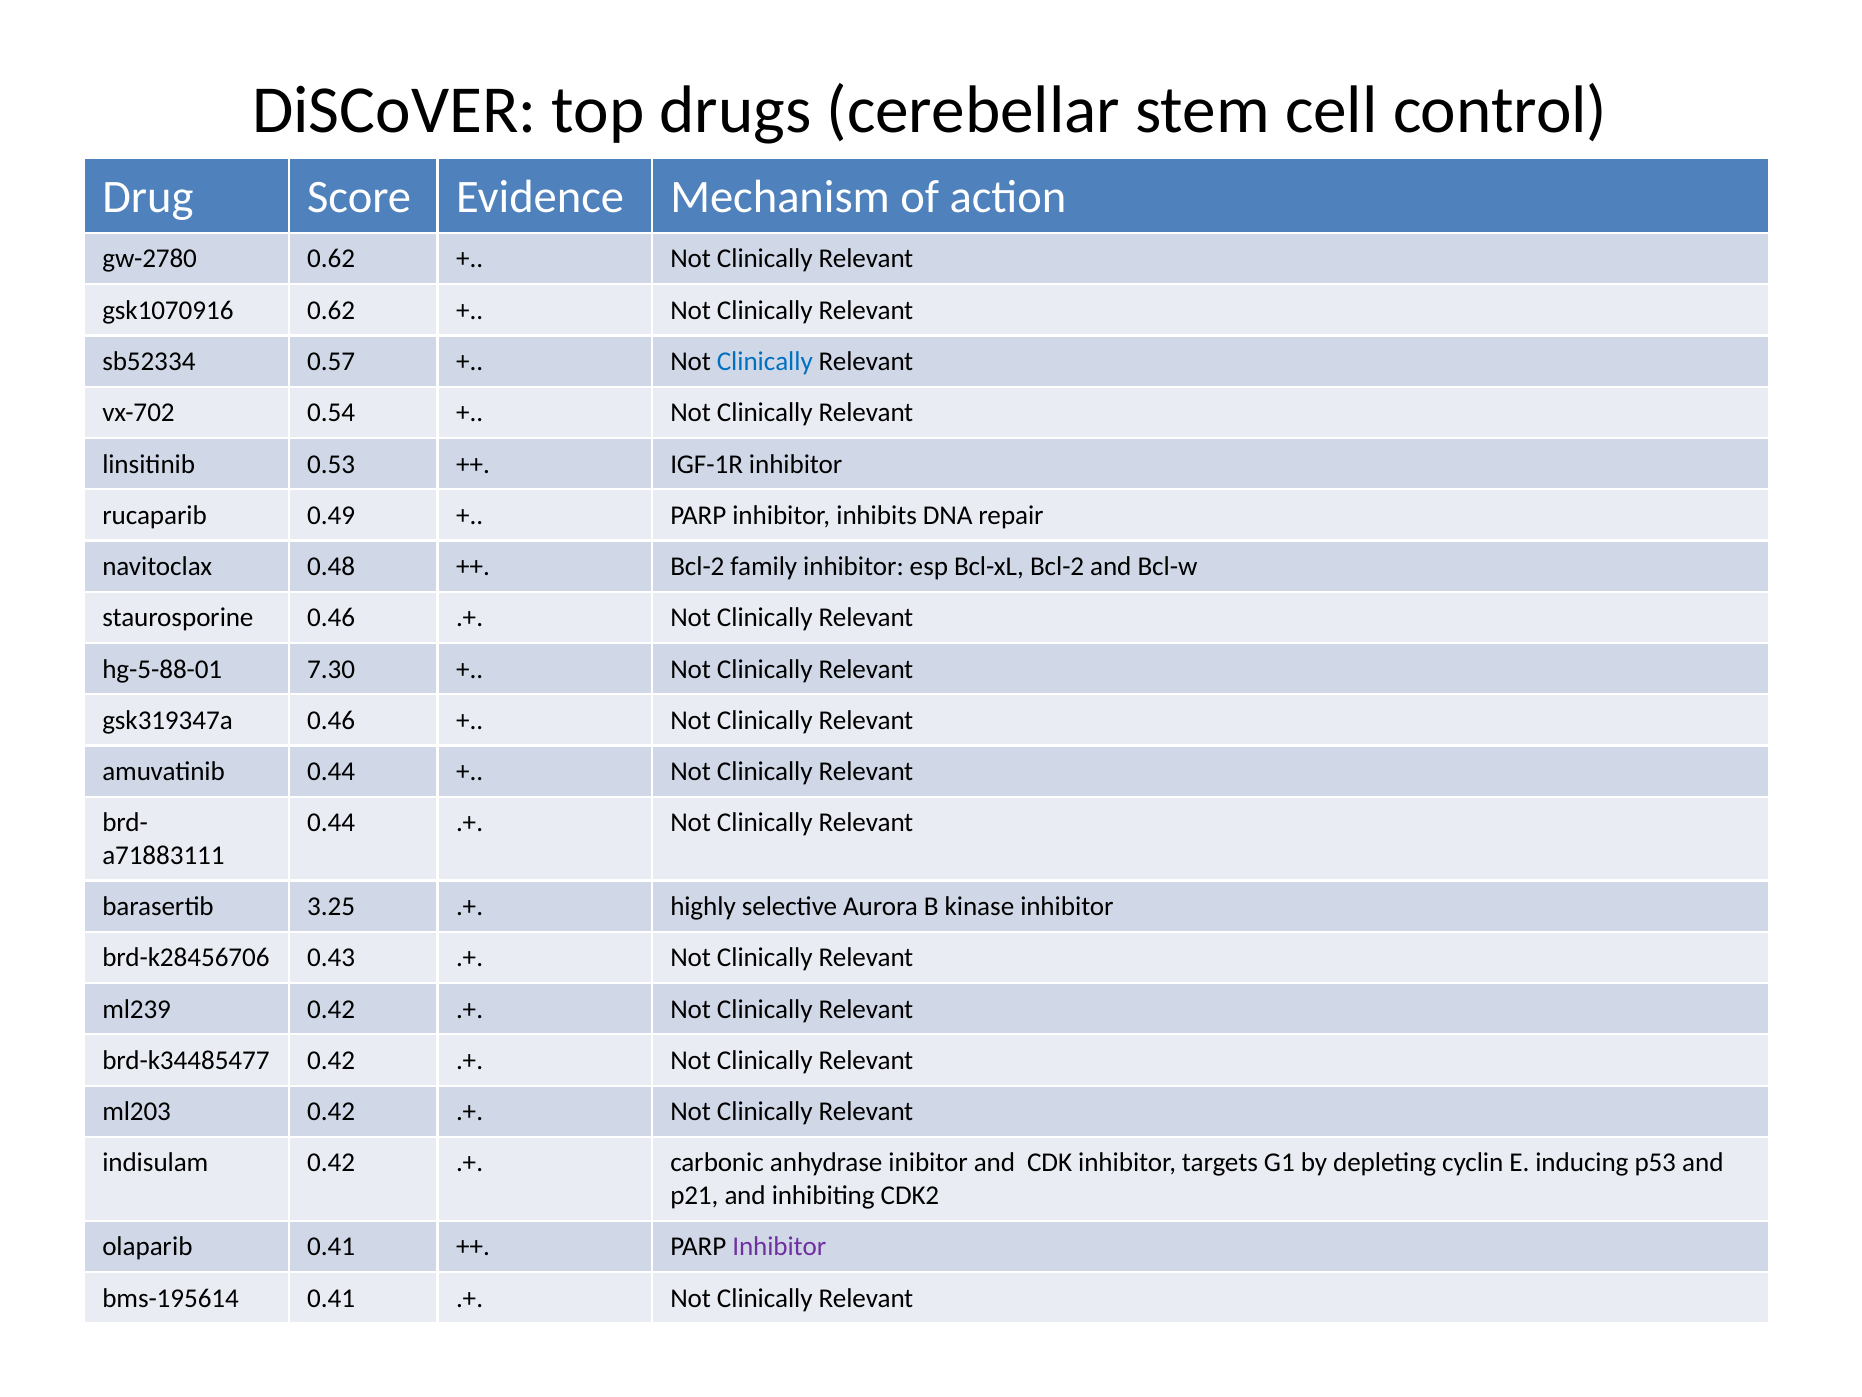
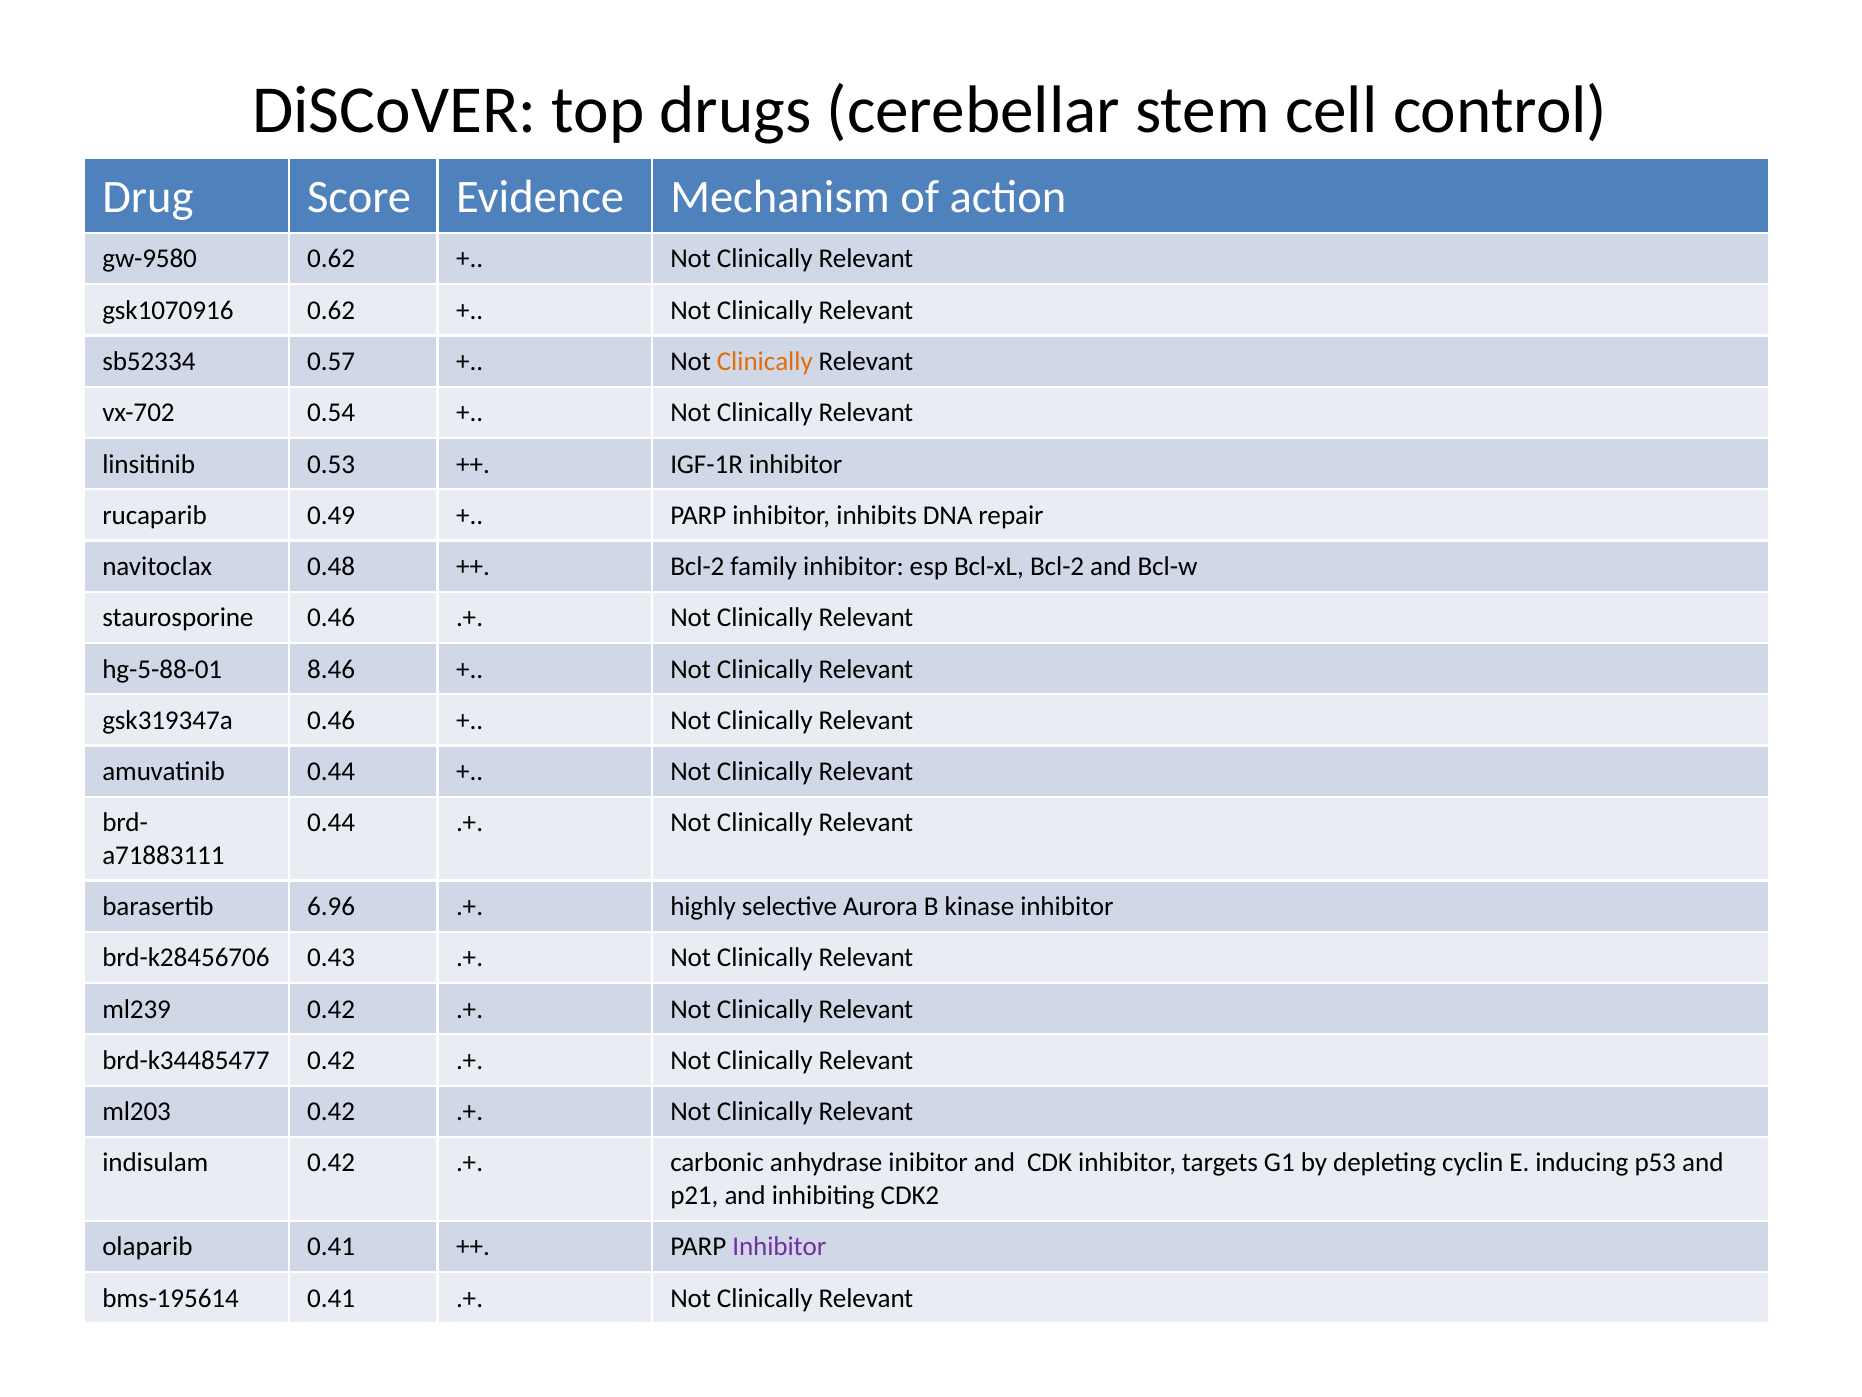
gw-2780: gw-2780 -> gw-9580
Clinically at (765, 361) colour: blue -> orange
7.30: 7.30 -> 8.46
3.25: 3.25 -> 6.96
